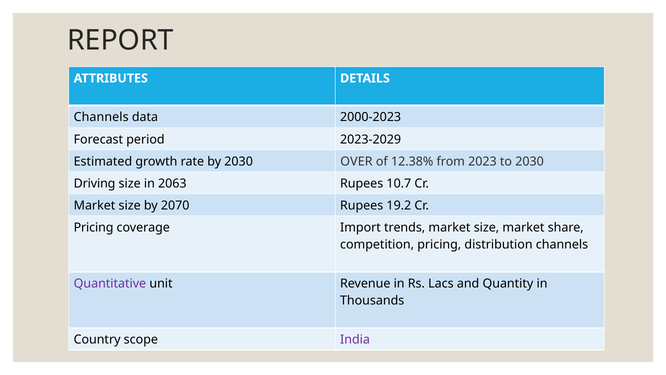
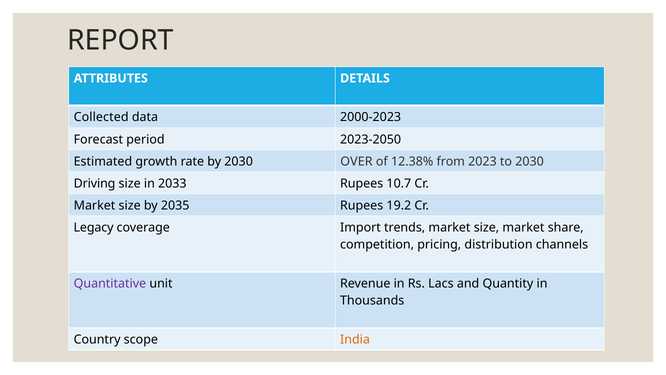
Channels at (101, 117): Channels -> Collected
2023-2029: 2023-2029 -> 2023-2050
2063: 2063 -> 2033
2070: 2070 -> 2035
Pricing at (94, 227): Pricing -> Legacy
India colour: purple -> orange
